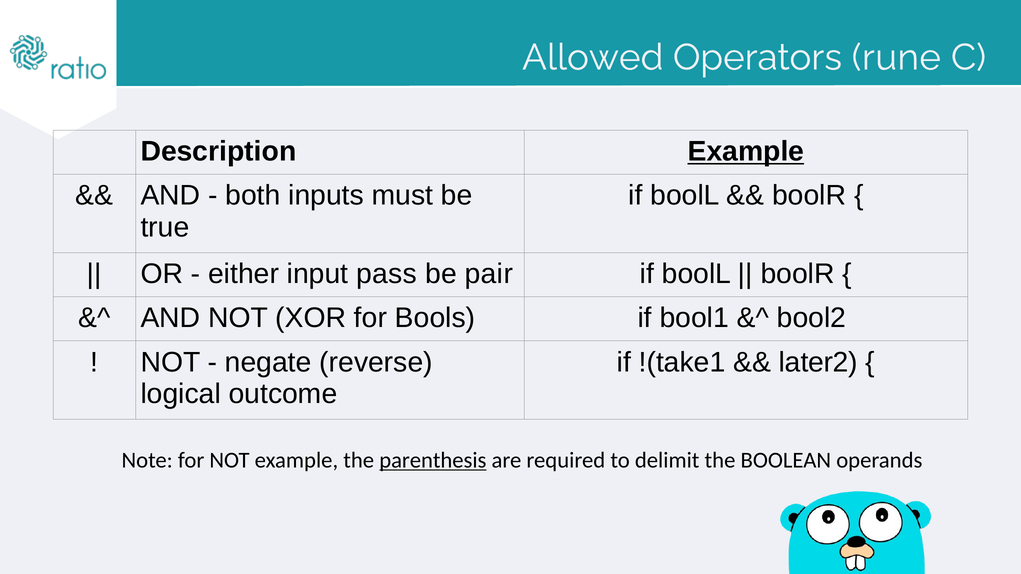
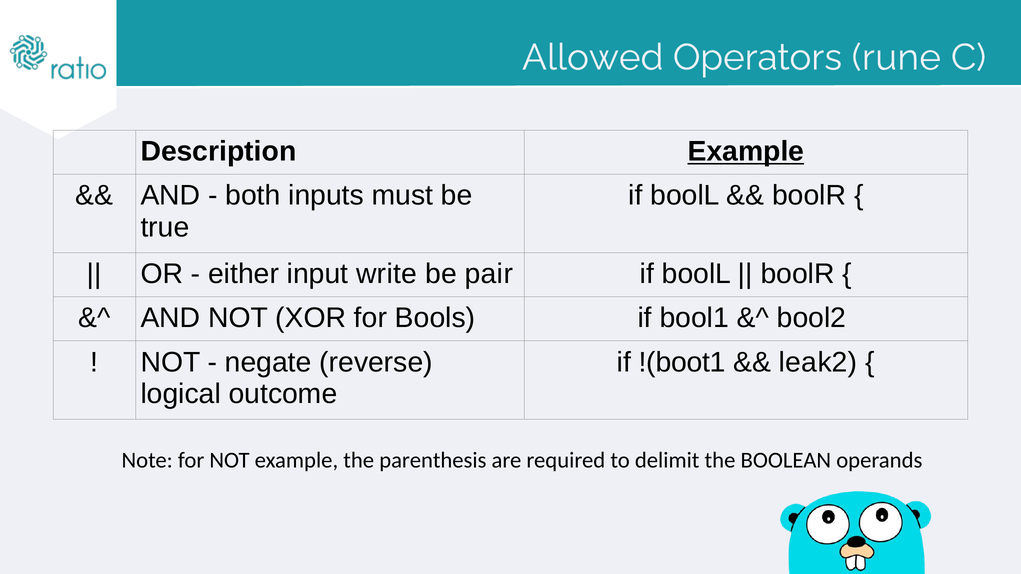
pass: pass -> write
!(take1: !(take1 -> !(boot1
later2: later2 -> leak2
parenthesis underline: present -> none
